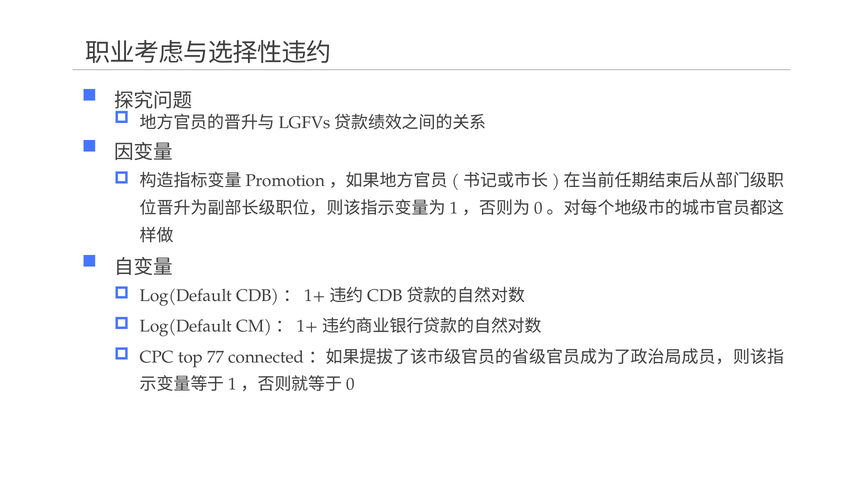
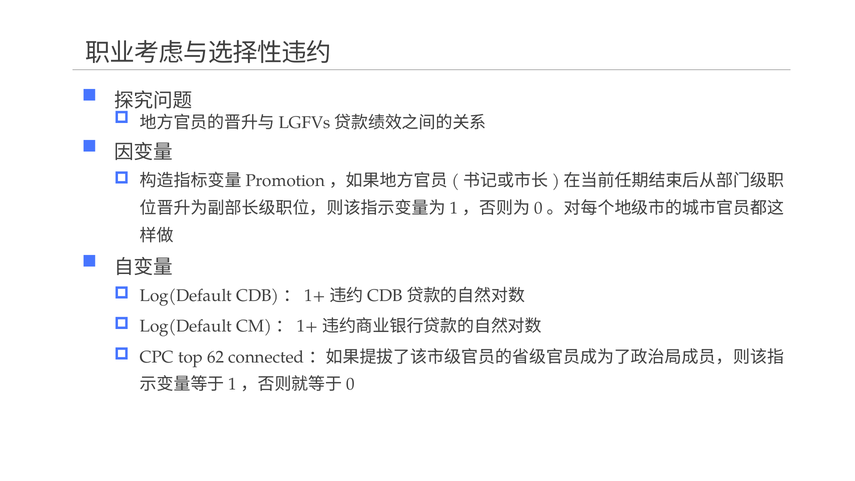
77: 77 -> 62
